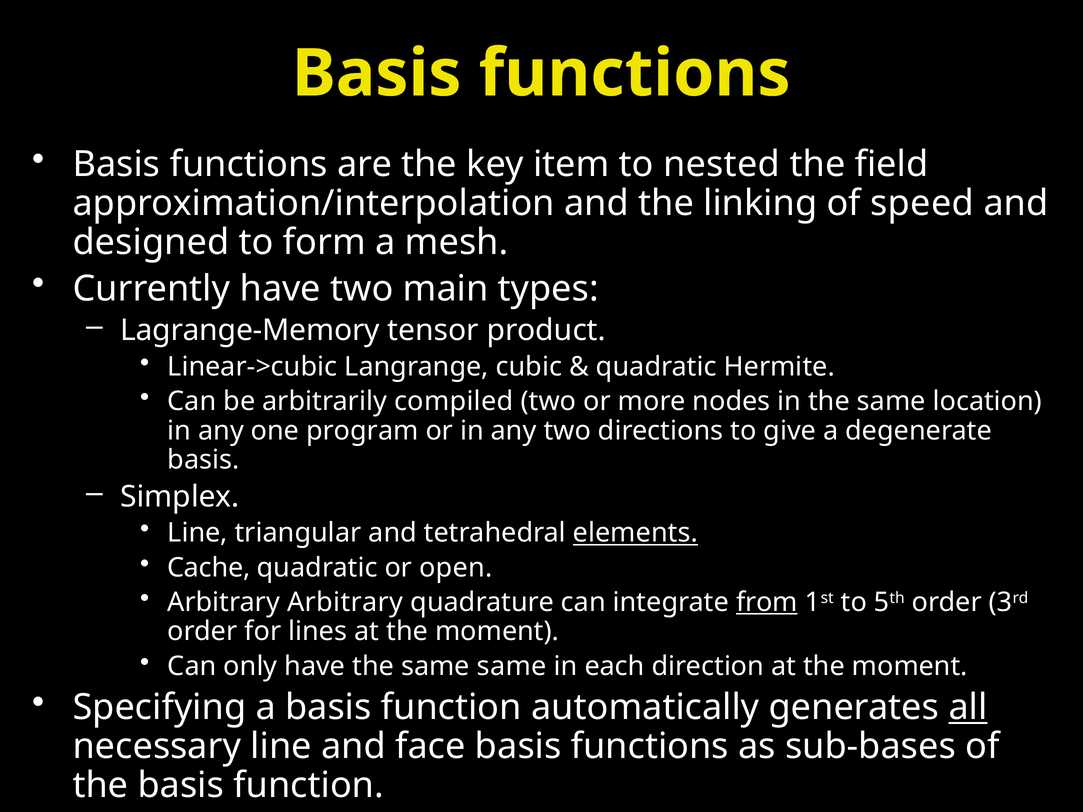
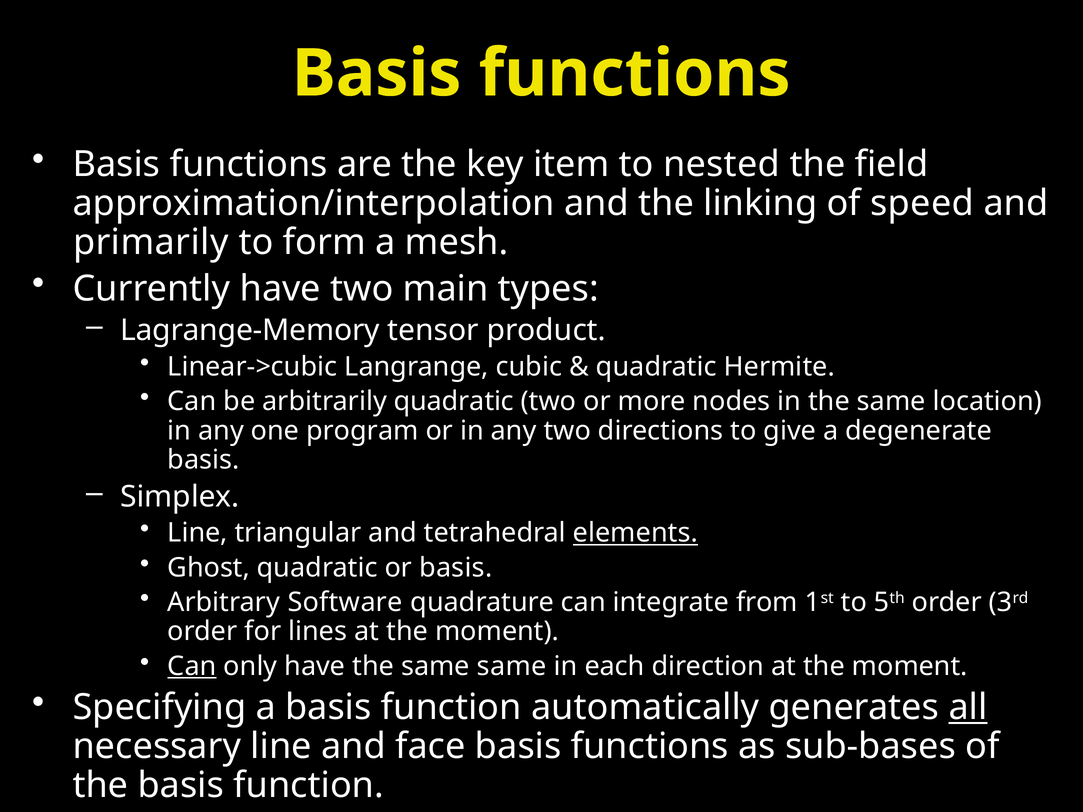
designed: designed -> primarily
arbitrarily compiled: compiled -> quadratic
Cache: Cache -> Ghost
or open: open -> basis
Arbitrary Arbitrary: Arbitrary -> Software
from underline: present -> none
Can at (192, 666) underline: none -> present
